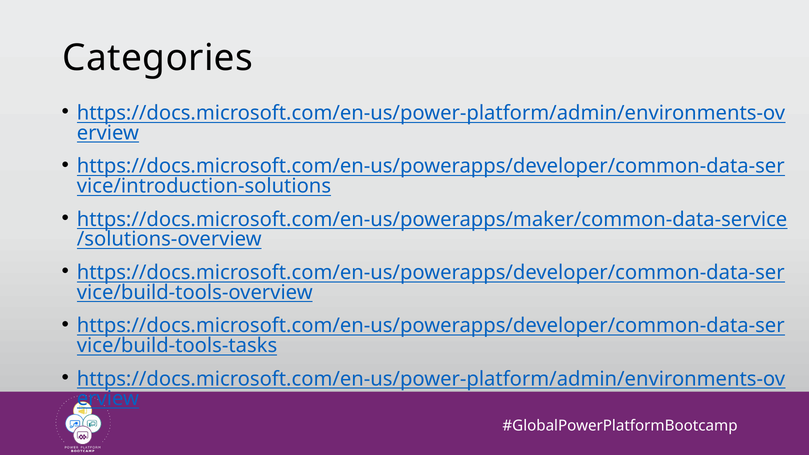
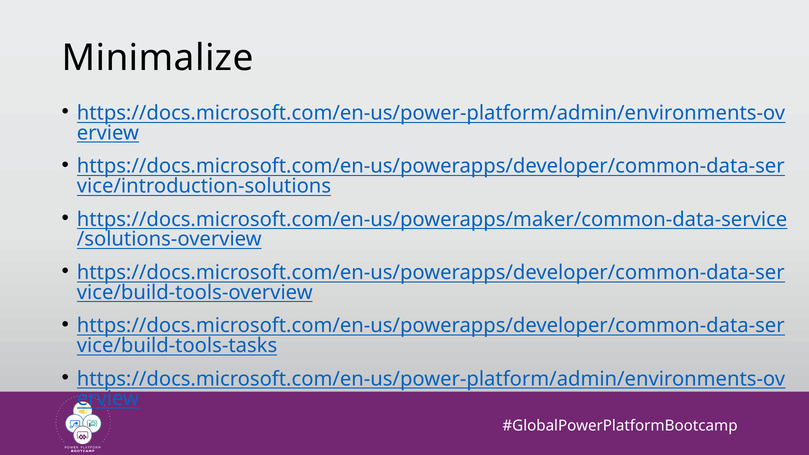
Categories: Categories -> Minimalize
